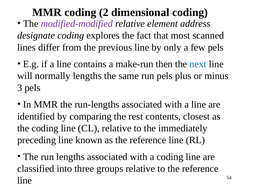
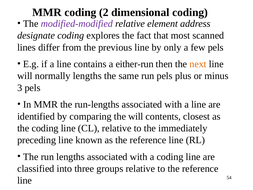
make-run: make-run -> either-run
next colour: blue -> orange
the rest: rest -> will
